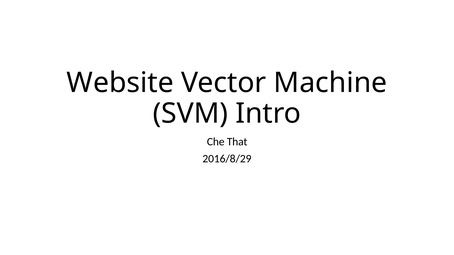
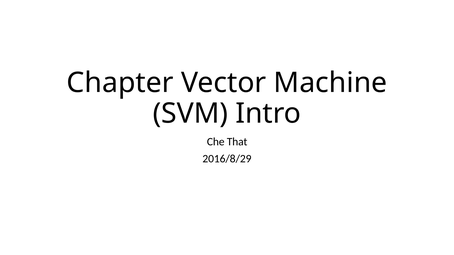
Website: Website -> Chapter
